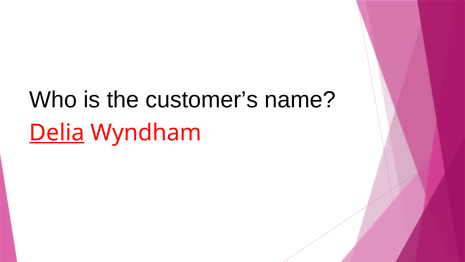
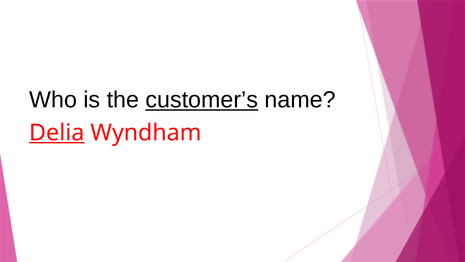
customer’s underline: none -> present
